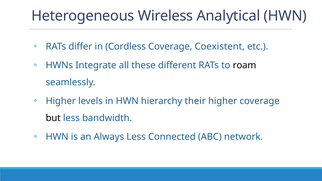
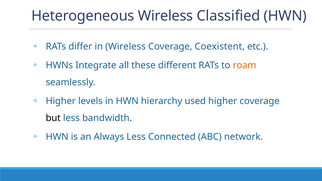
Analytical: Analytical -> Classified
in Cordless: Cordless -> Wireless
roam colour: black -> orange
their: their -> used
